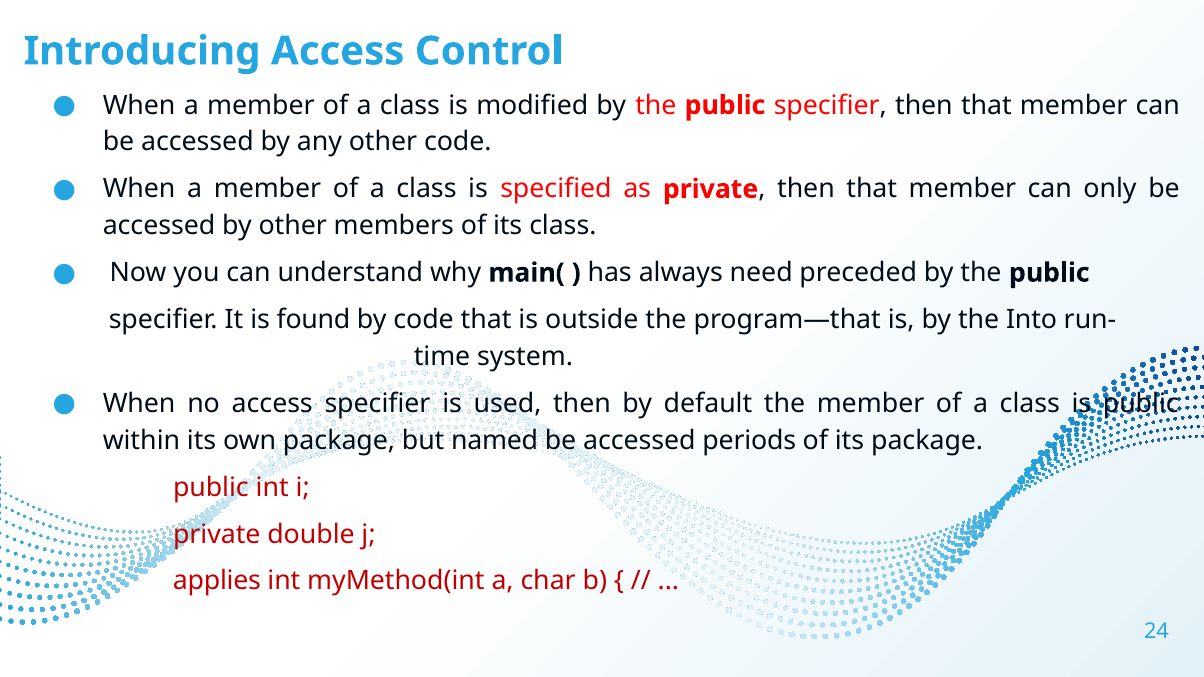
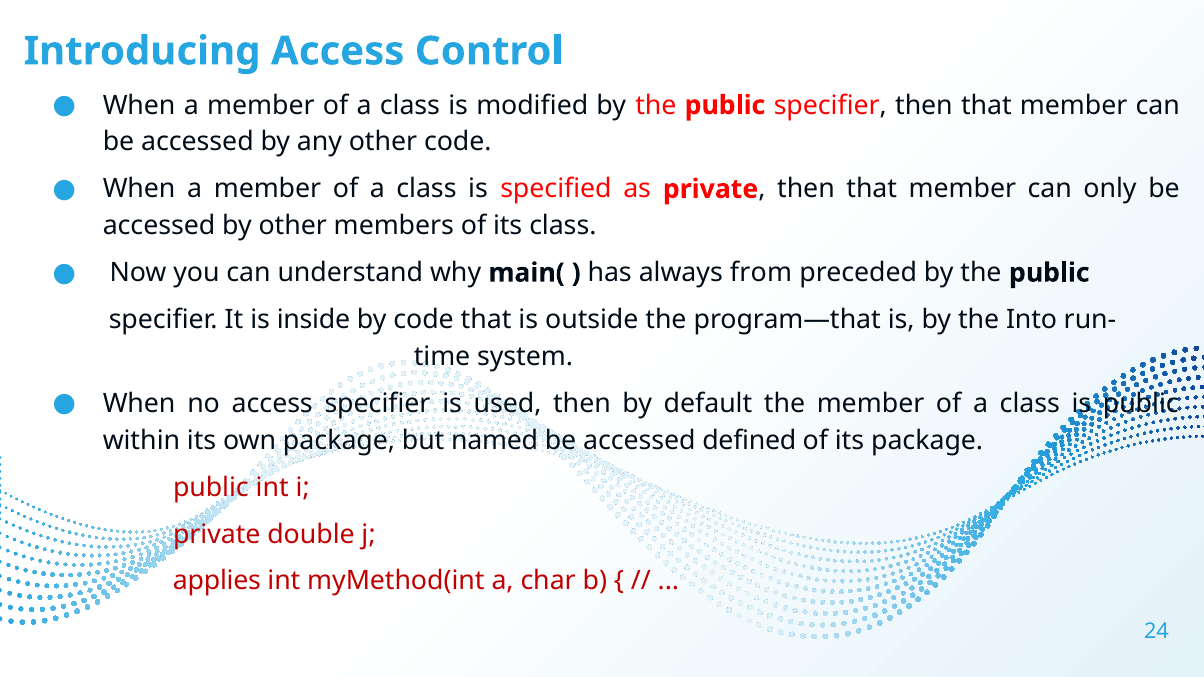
need: need -> from
found: found -> inside
periods: periods -> defined
